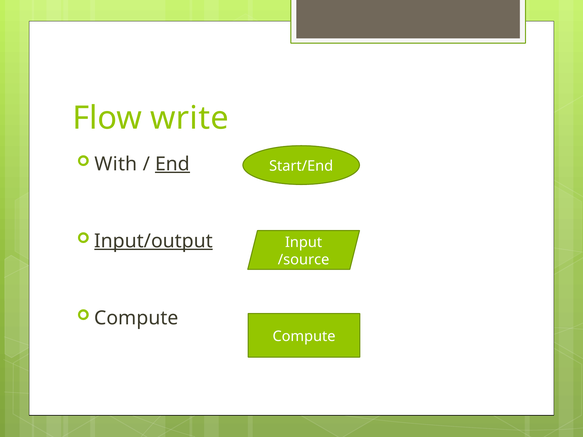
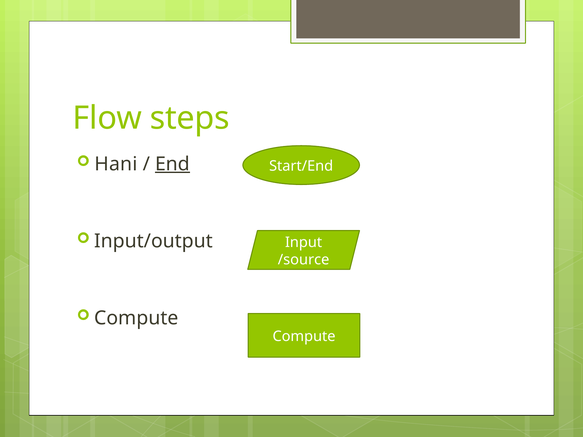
write: write -> steps
With: With -> Hani
Input/output underline: present -> none
